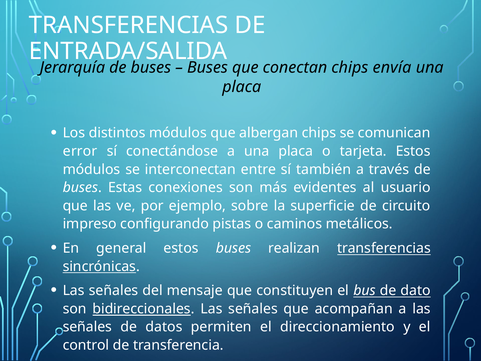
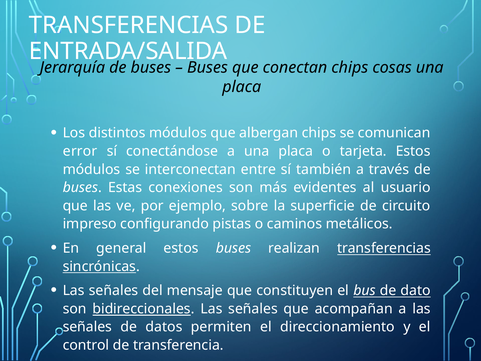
envía: envía -> cosas
